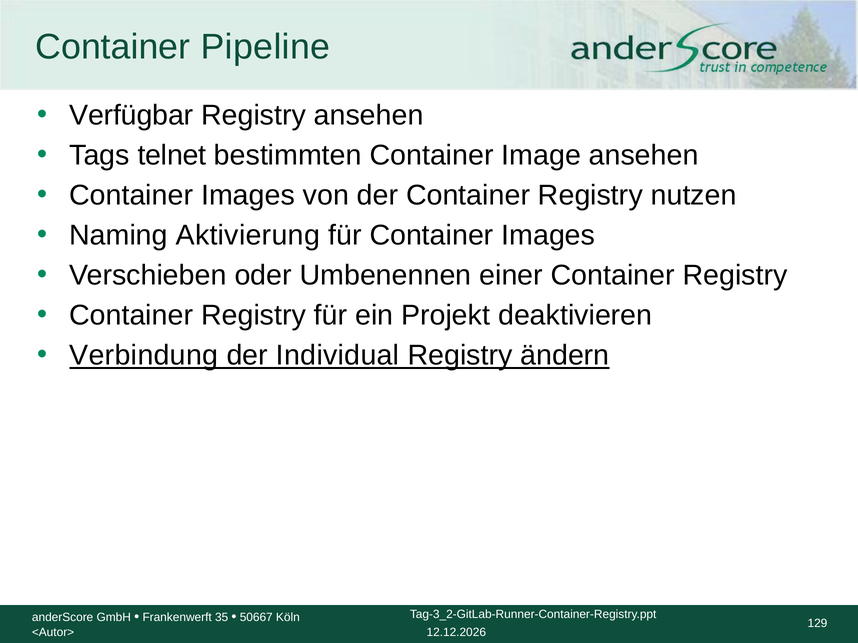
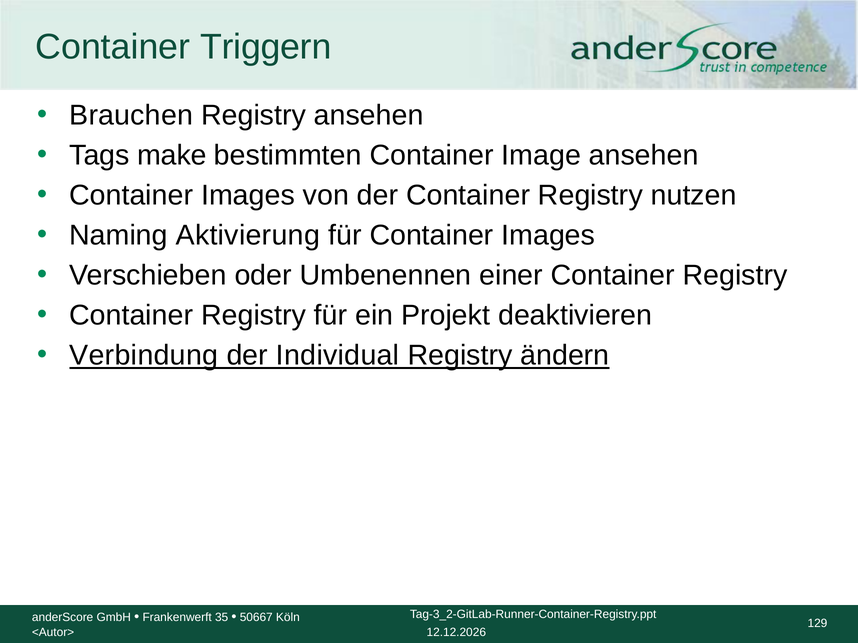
Pipeline: Pipeline -> Triggern
Verfügbar: Verfügbar -> Brauchen
telnet: telnet -> make
